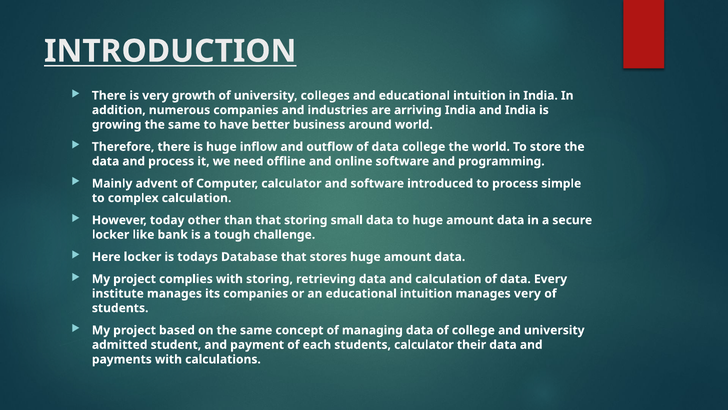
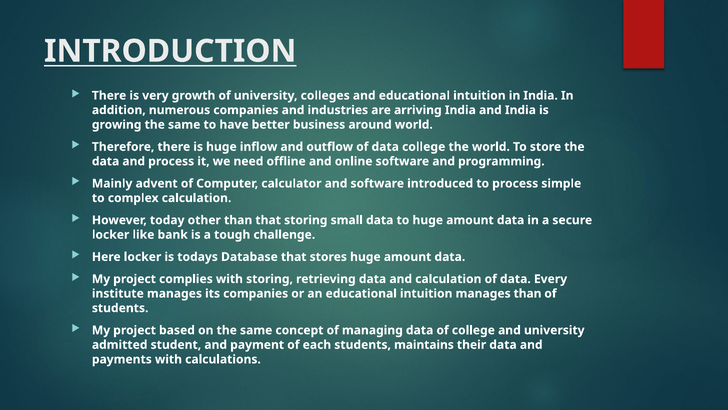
manages very: very -> than
students calculator: calculator -> maintains
